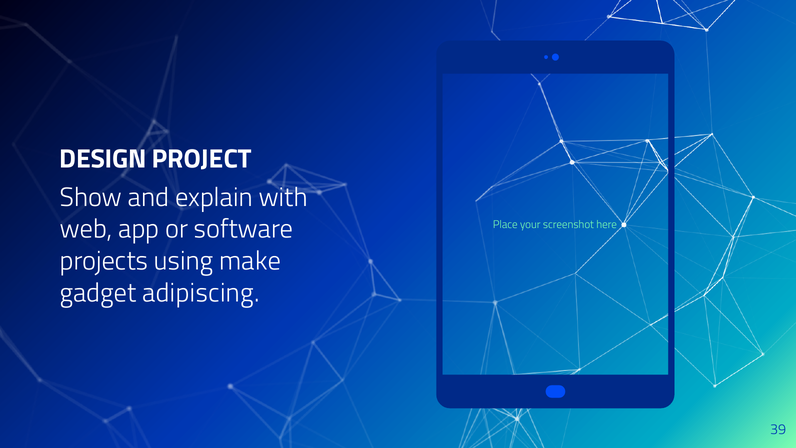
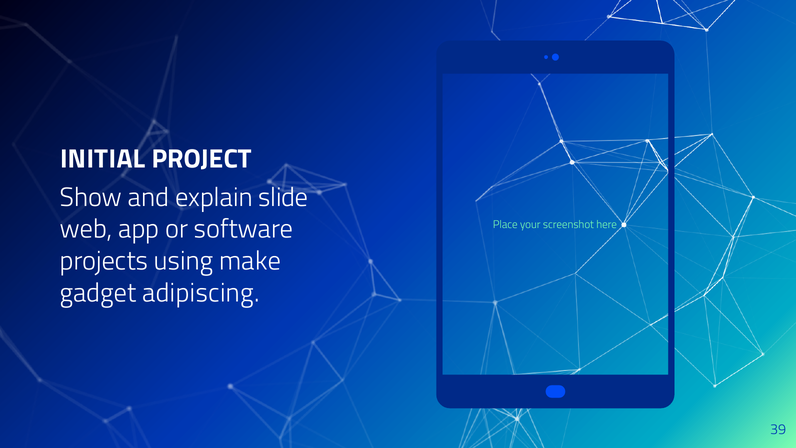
DESIGN: DESIGN -> INITIAL
with: with -> slide
